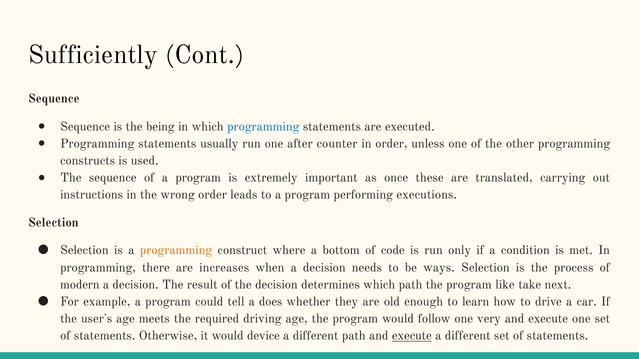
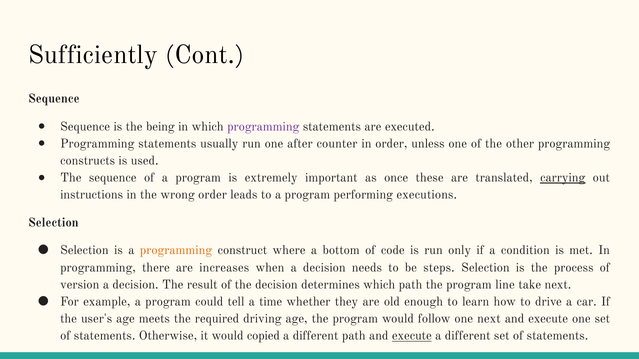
programming at (263, 127) colour: blue -> purple
carrying underline: none -> present
ways: ways -> steps
modern: modern -> version
like: like -> line
does: does -> time
one very: very -> next
device: device -> copied
